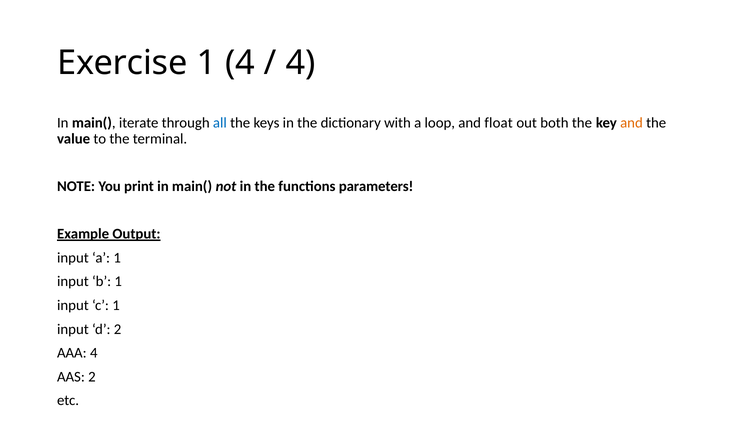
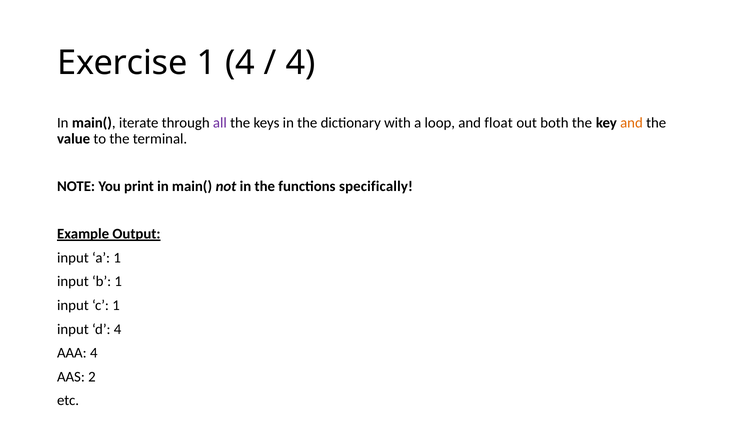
all colour: blue -> purple
parameters: parameters -> specifically
d 2: 2 -> 4
